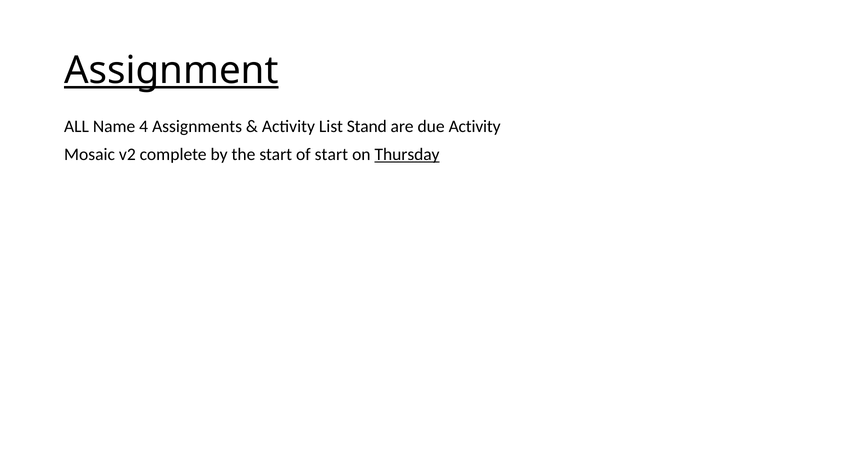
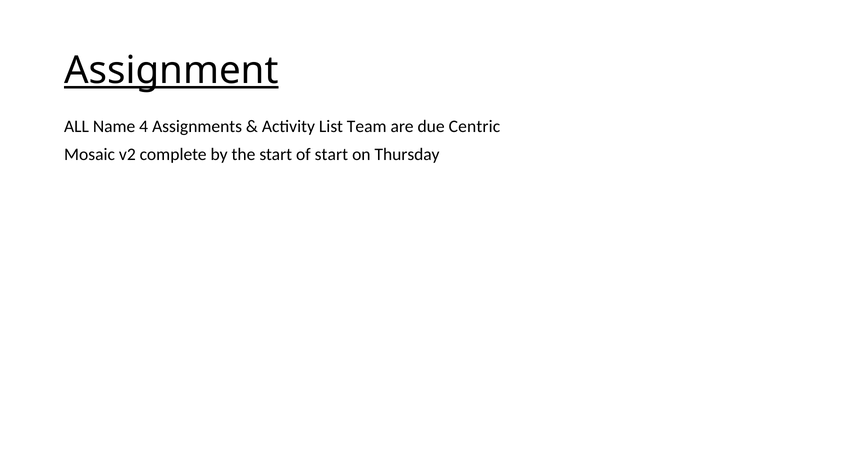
Stand: Stand -> Team
due Activity: Activity -> Centric
Thursday underline: present -> none
